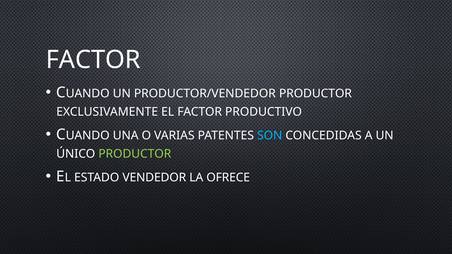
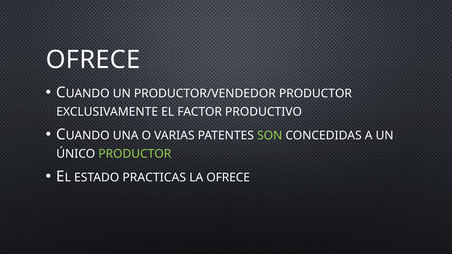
FACTOR at (93, 60): FACTOR -> OFRECE
SON colour: light blue -> light green
VENDEDOR: VENDEDOR -> PRACTICAS
